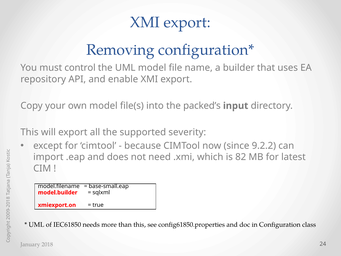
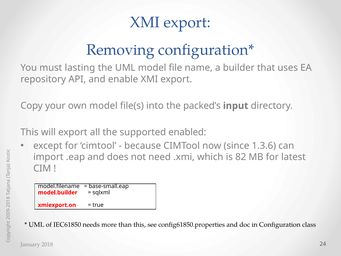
control: control -> lasting
severity: severity -> enabled
9.2.2: 9.2.2 -> 1.3.6
